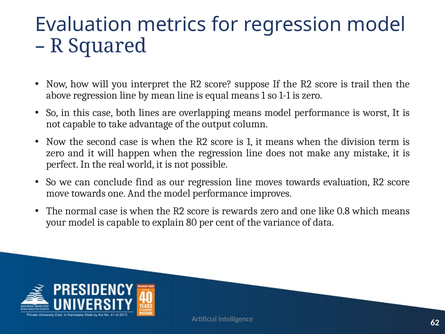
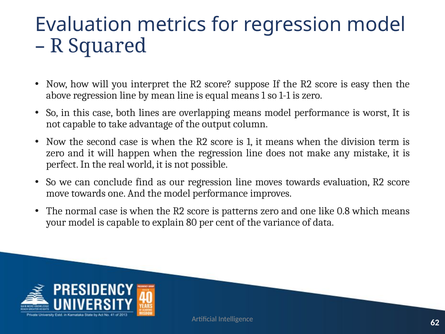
trail: trail -> easy
rewards: rewards -> patterns
